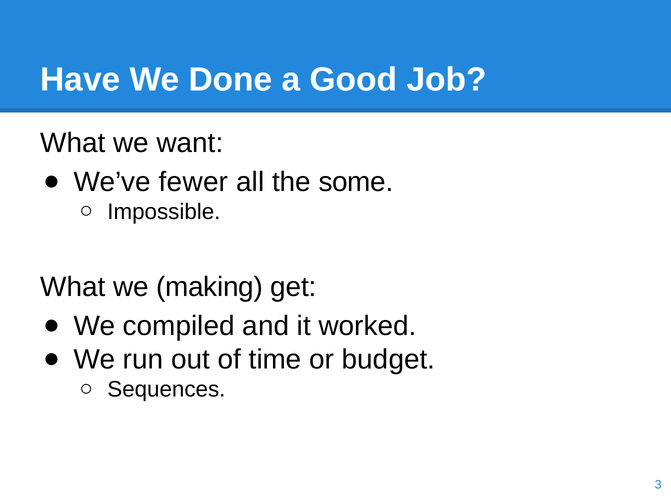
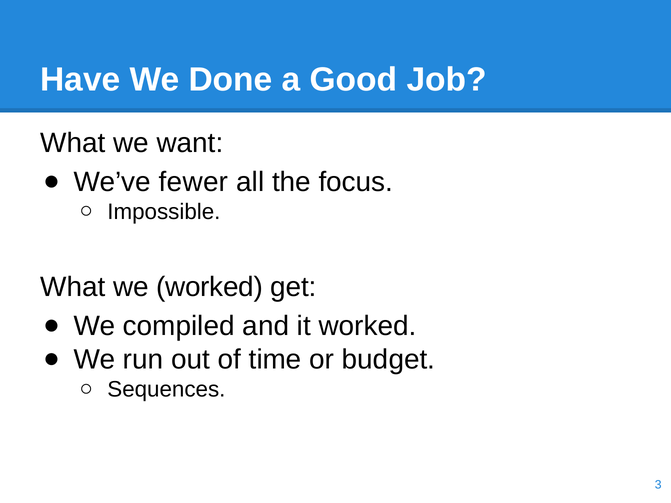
some: some -> focus
we making: making -> worked
